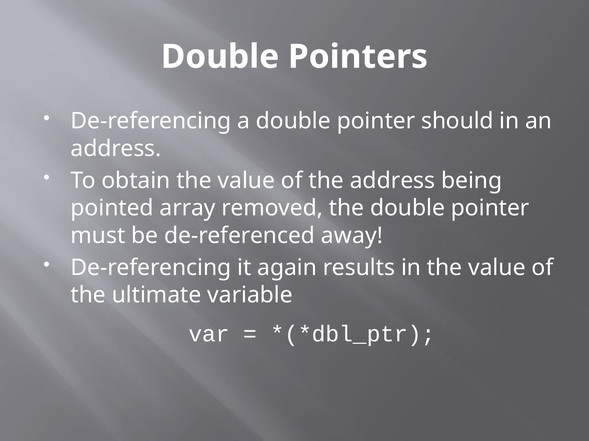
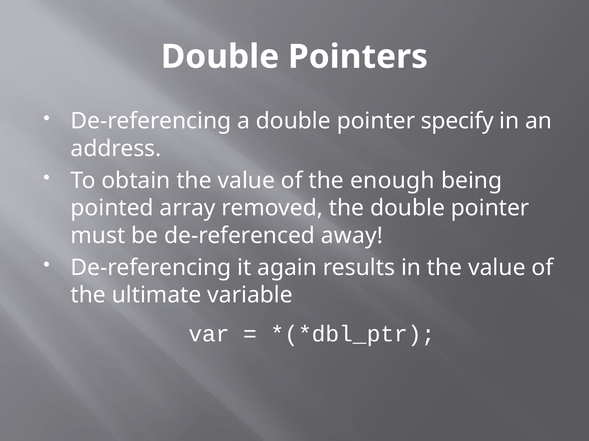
should: should -> specify
the address: address -> enough
